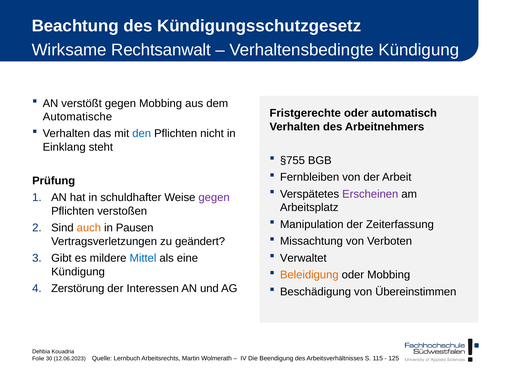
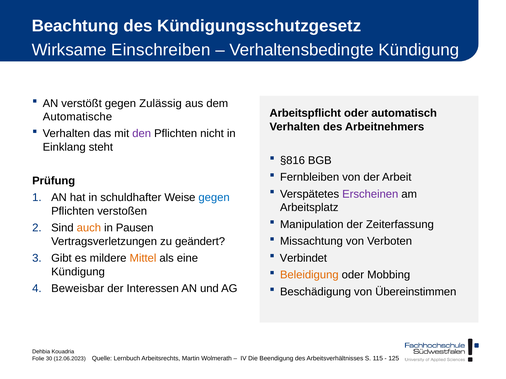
Rechtsanwalt: Rechtsanwalt -> Einschreiben
gegen Mobbing: Mobbing -> Zulässig
Fristgerechte: Fristgerechte -> Arbeitspflicht
den colour: blue -> purple
§755: §755 -> §816
gegen at (214, 198) colour: purple -> blue
Verwaltet: Verwaltet -> Verbindet
Mittel colour: blue -> orange
Zerstörung: Zerstörung -> Beweisbar
